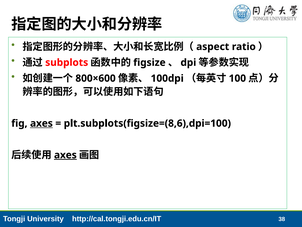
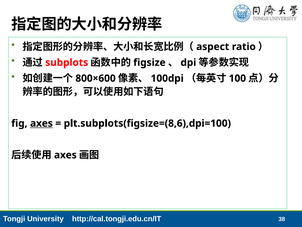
axes at (65, 155) underline: present -> none
